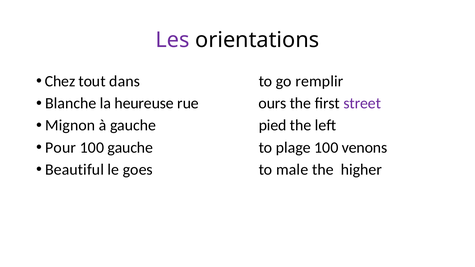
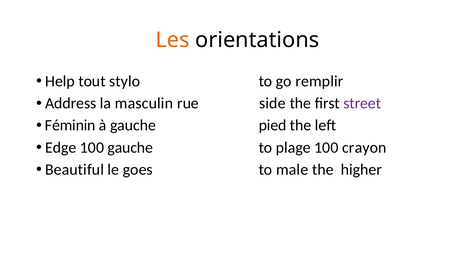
Les colour: purple -> orange
Chez: Chez -> Help
dans: dans -> stylo
Blanche: Blanche -> Address
heureuse: heureuse -> masculin
ours: ours -> side
Mignon: Mignon -> Féminin
Pour: Pour -> Edge
venons: venons -> crayon
